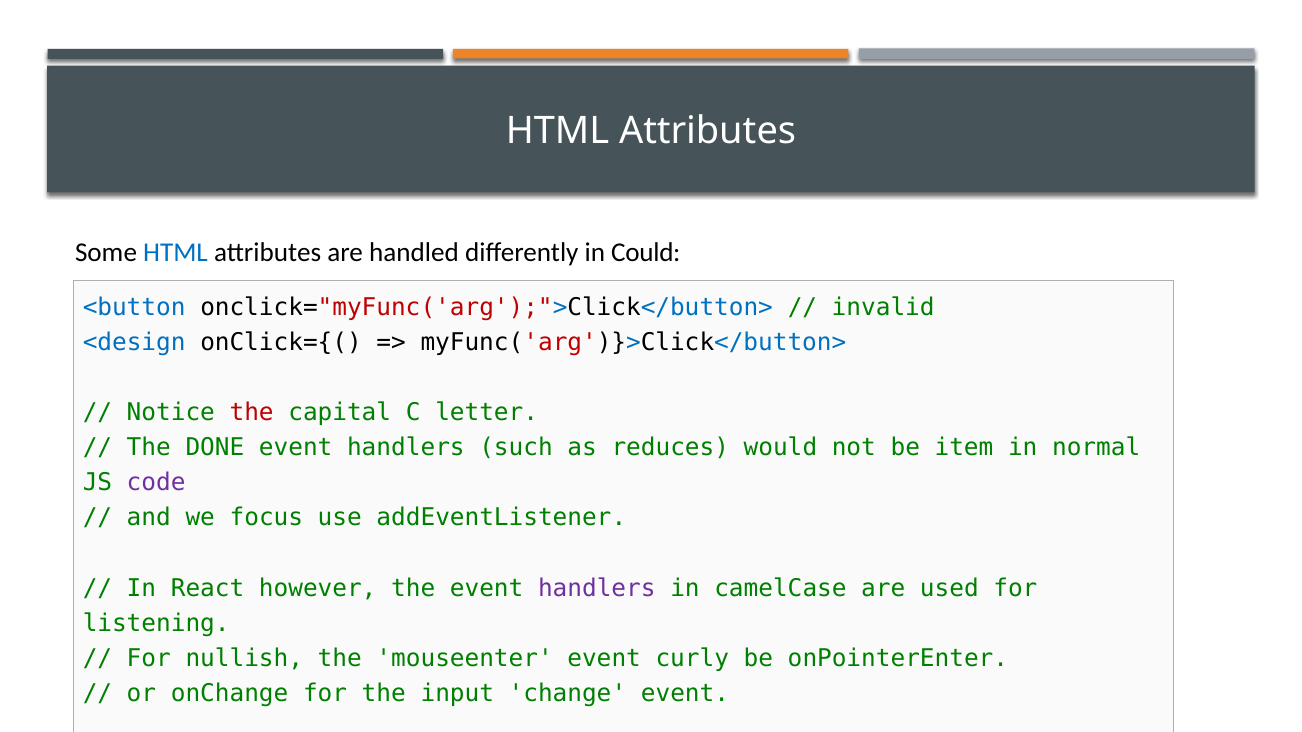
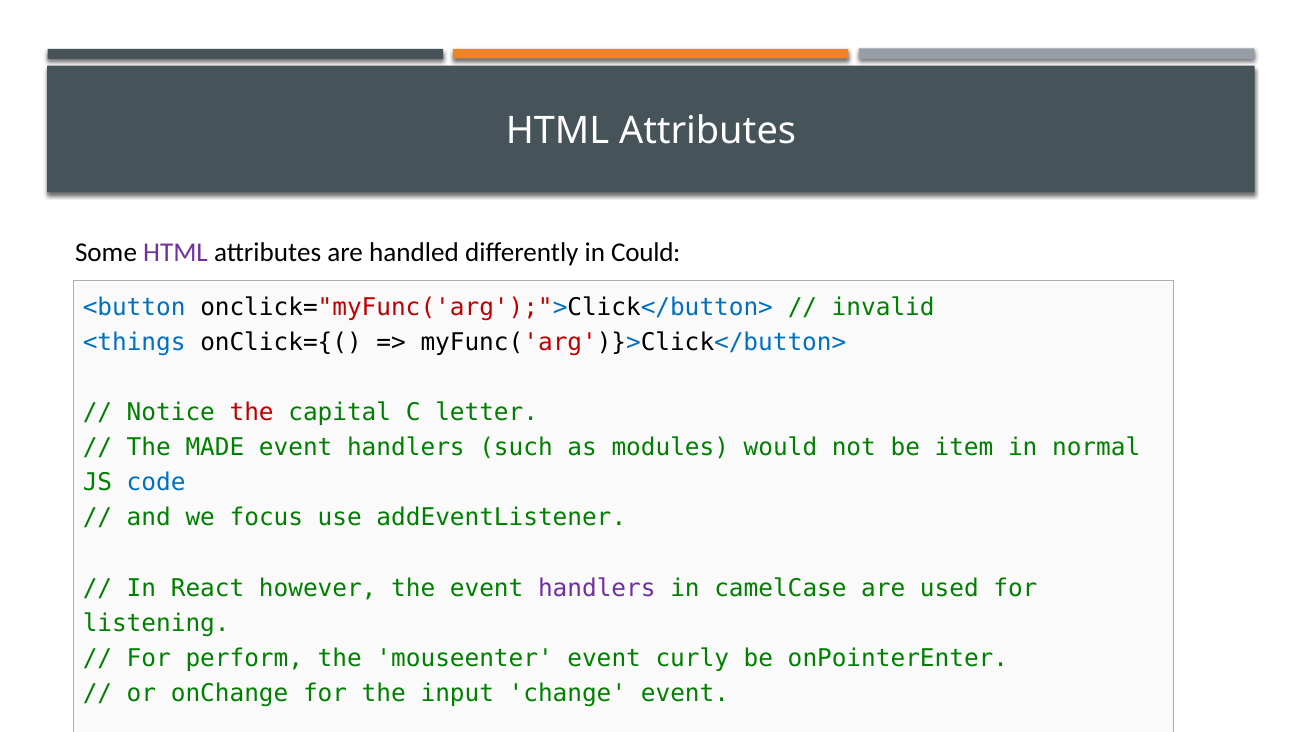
HTML at (176, 252) colour: blue -> purple
<design: <design -> <things
DONE: DONE -> MADE
reduces: reduces -> modules
code colour: purple -> blue
nullish: nullish -> perform
